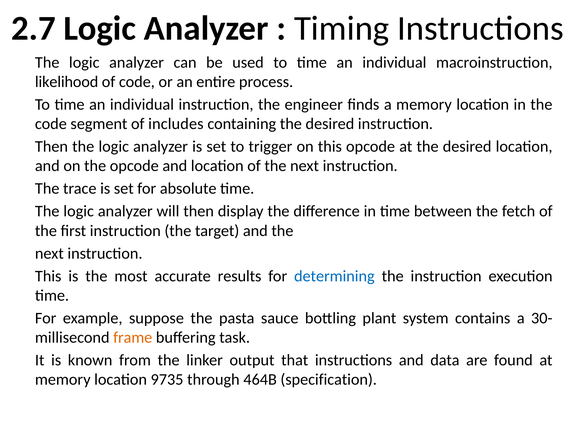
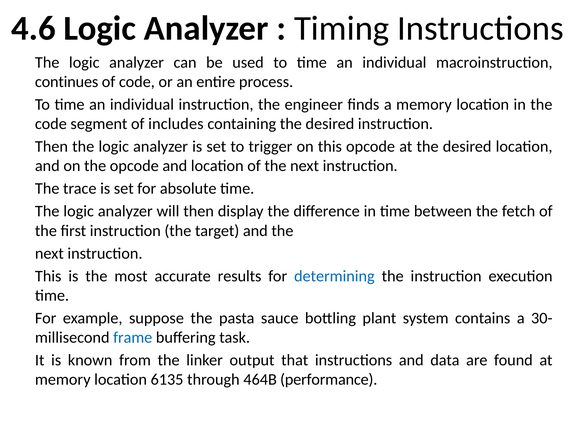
2.7: 2.7 -> 4.6
likelihood: likelihood -> continues
frame colour: orange -> blue
9735: 9735 -> 6135
specification: specification -> performance
